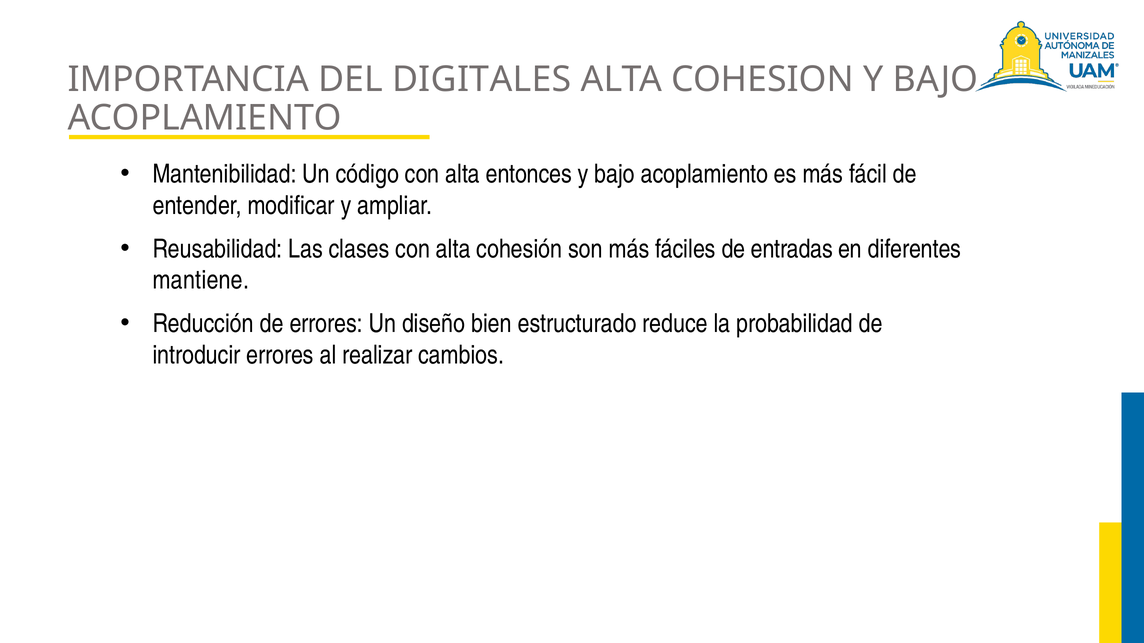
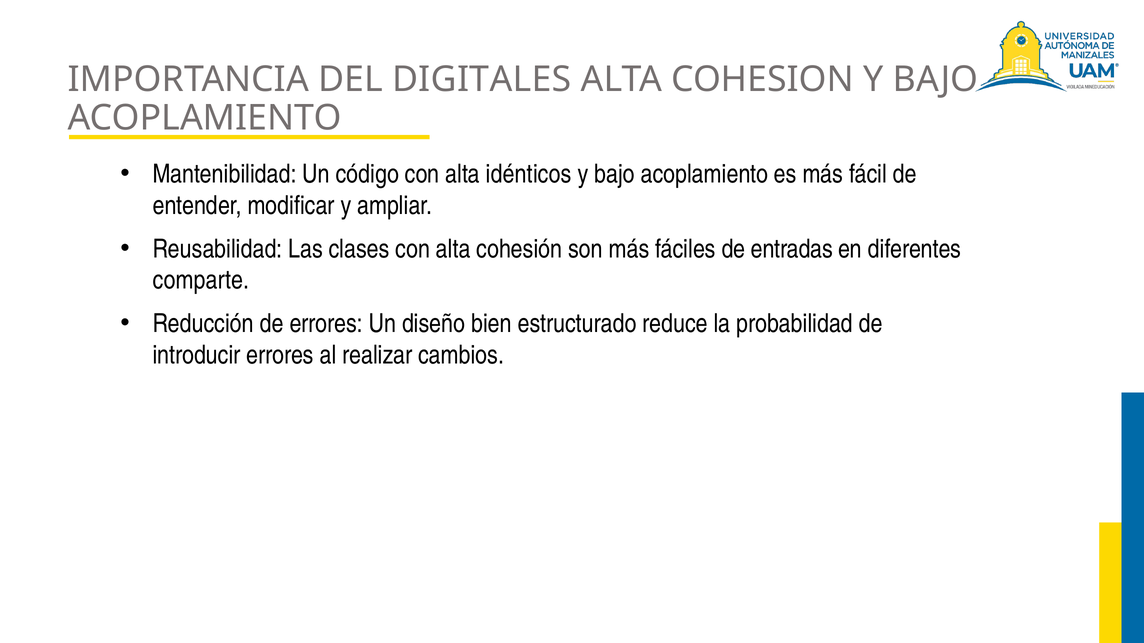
entonces: entonces -> idénticos
mantiene: mantiene -> comparte
